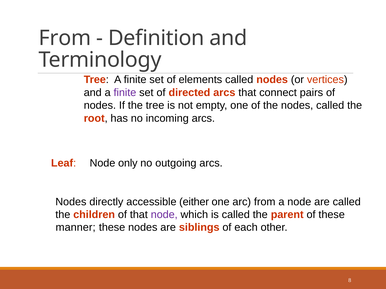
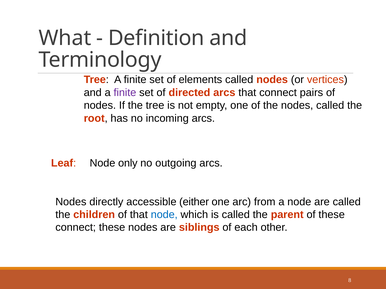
From at (65, 38): From -> What
node at (164, 215) colour: purple -> blue
manner at (76, 228): manner -> connect
